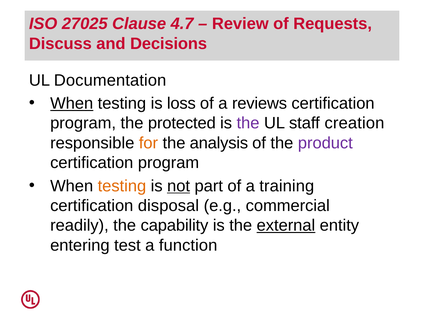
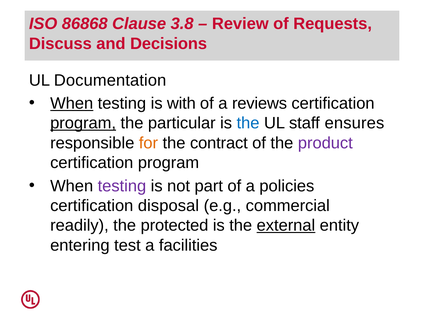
27025: 27025 -> 86868
4.7: 4.7 -> 3.8
loss: loss -> with
program at (83, 123) underline: none -> present
protected: protected -> particular
the at (248, 123) colour: purple -> blue
creation: creation -> ensures
analysis: analysis -> contract
testing at (122, 186) colour: orange -> purple
not underline: present -> none
training: training -> policies
capability: capability -> protected
function: function -> facilities
